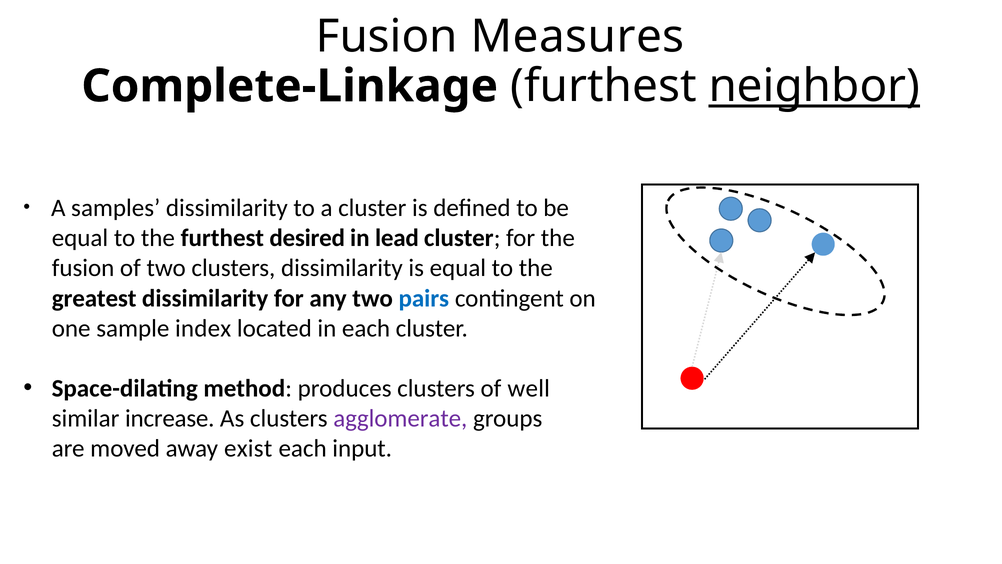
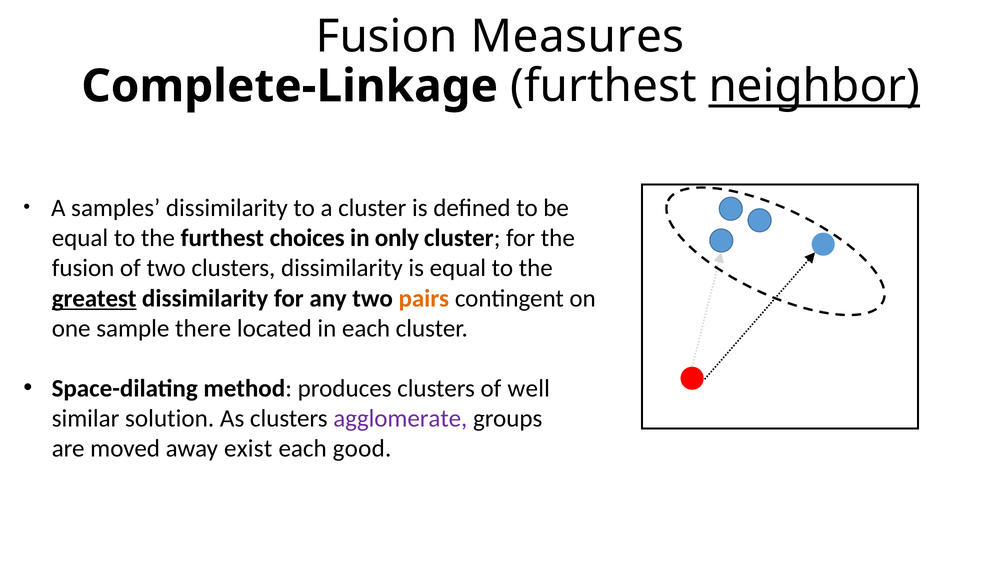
desired: desired -> choices
lead: lead -> only
greatest underline: none -> present
pairs colour: blue -> orange
index: index -> there
increase: increase -> solution
input: input -> good
